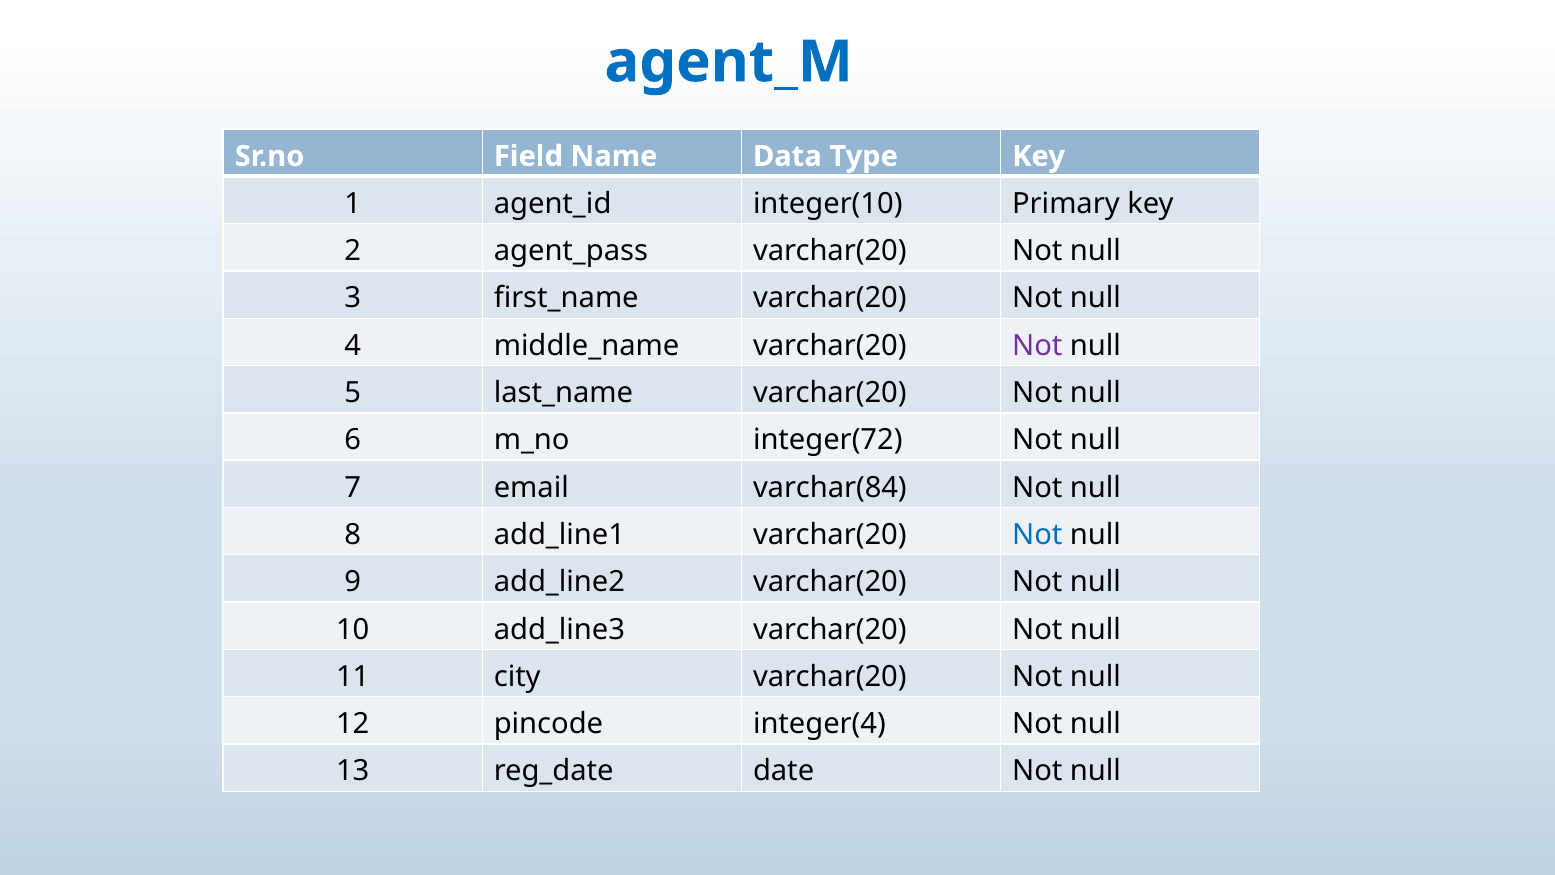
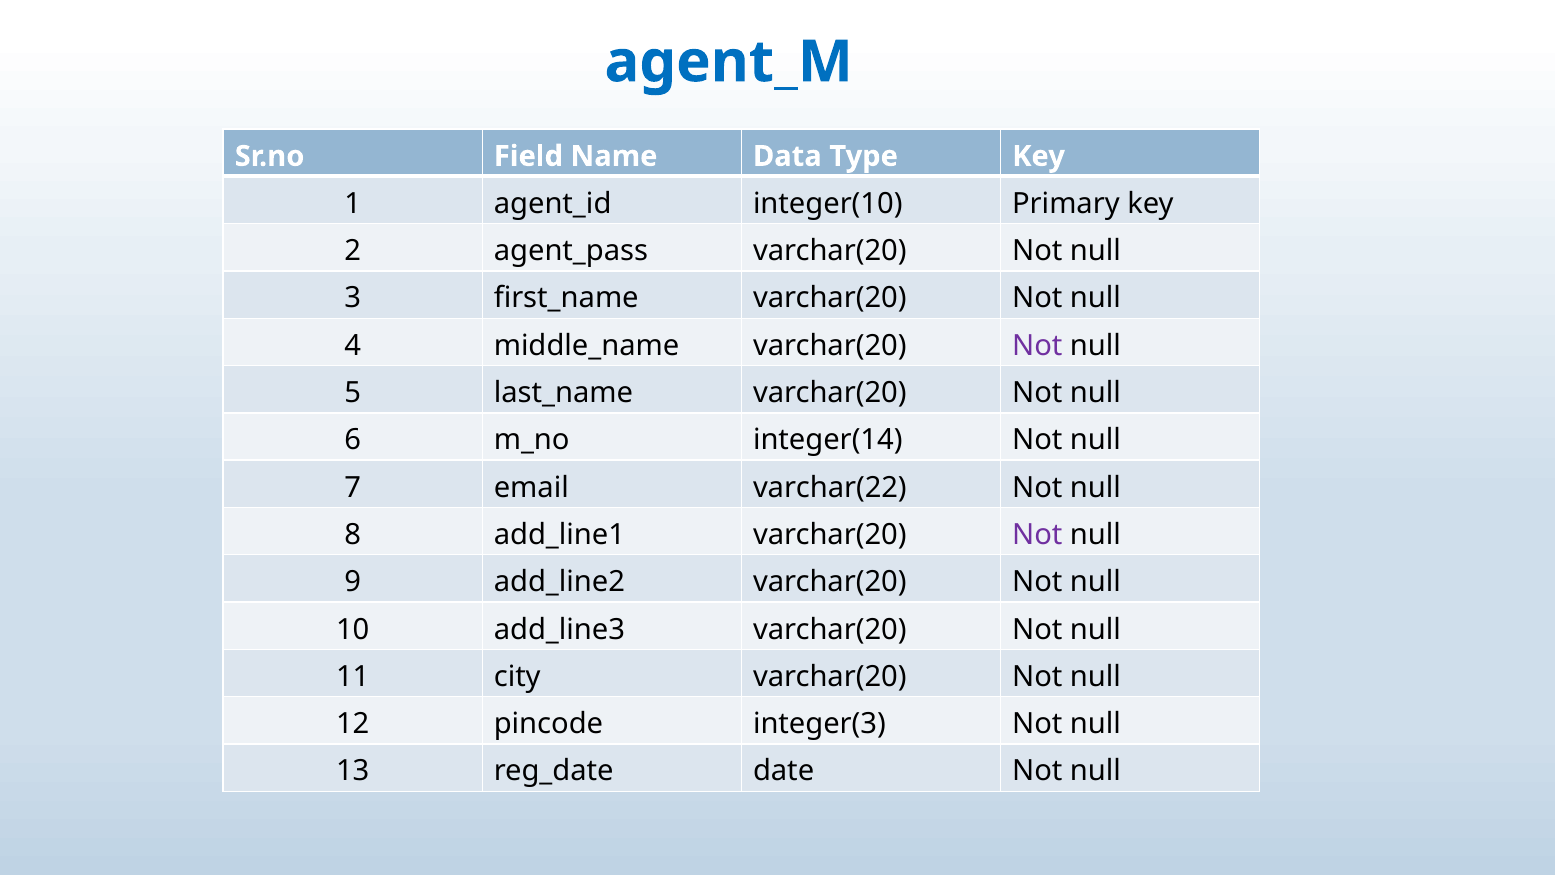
integer(72: integer(72 -> integer(14
varchar(84: varchar(84 -> varchar(22
Not at (1037, 535) colour: blue -> purple
integer(4: integer(4 -> integer(3
